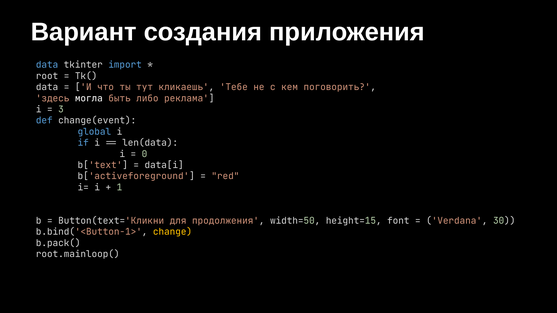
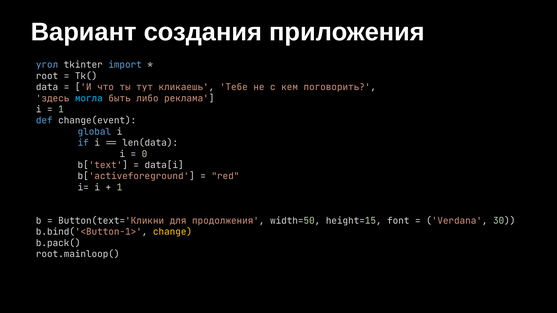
data at (47, 65): data -> угол
могла colour: white -> light blue
3 at (61, 110): 3 -> 1
